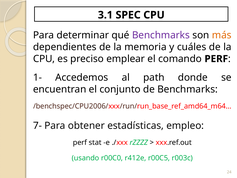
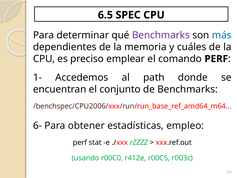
3.1: 3.1 -> 6.5
más colour: orange -> blue
7-: 7- -> 6-
